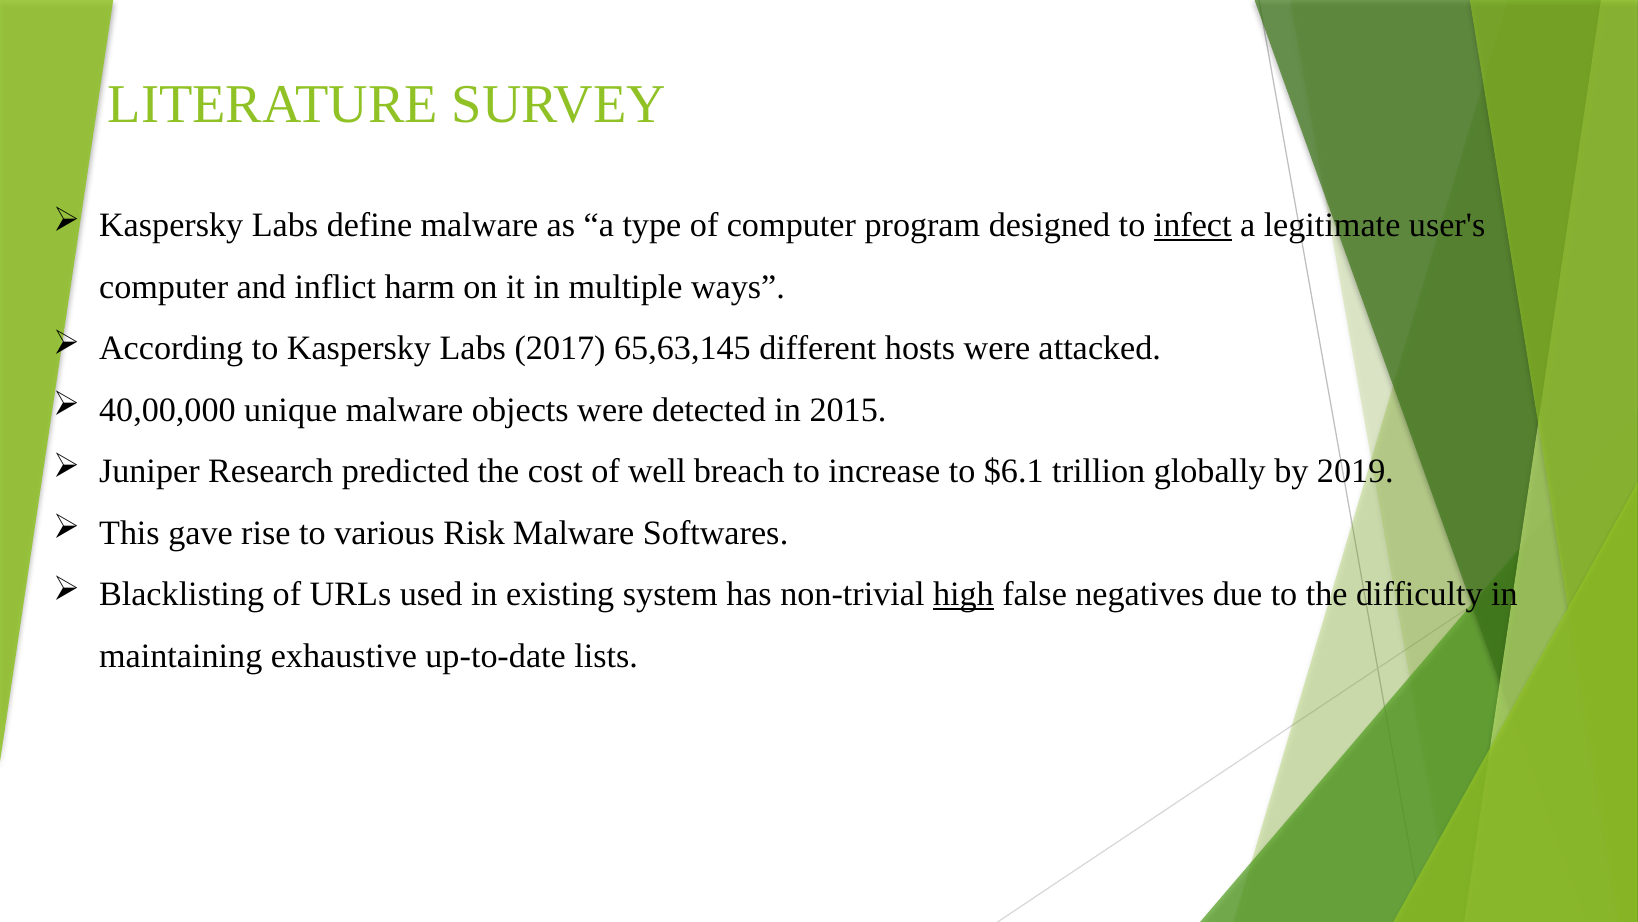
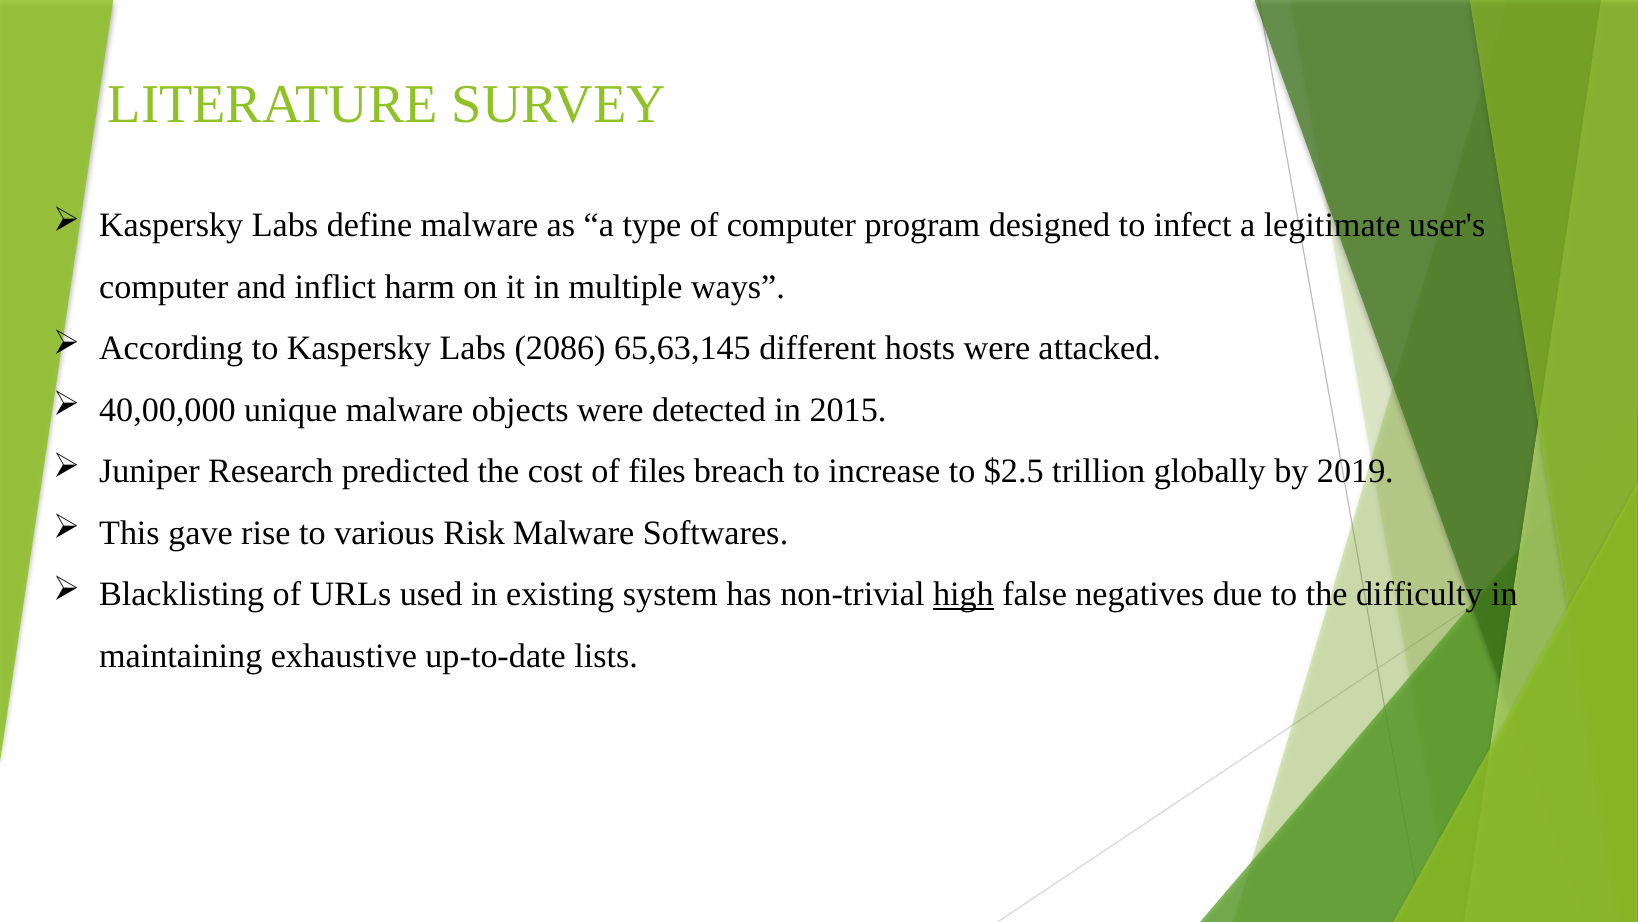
infect underline: present -> none
2017: 2017 -> 2086
well: well -> files
$6.1: $6.1 -> $2.5
